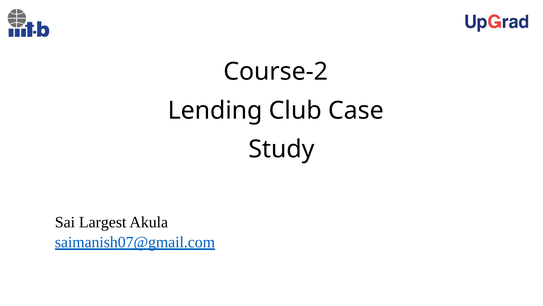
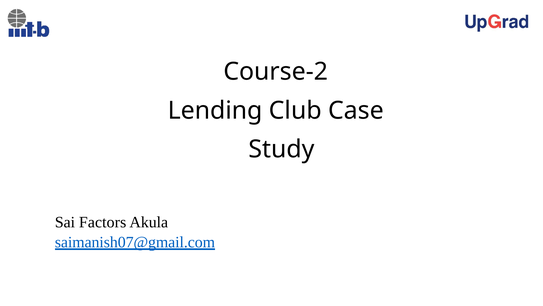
Largest: Largest -> Factors
